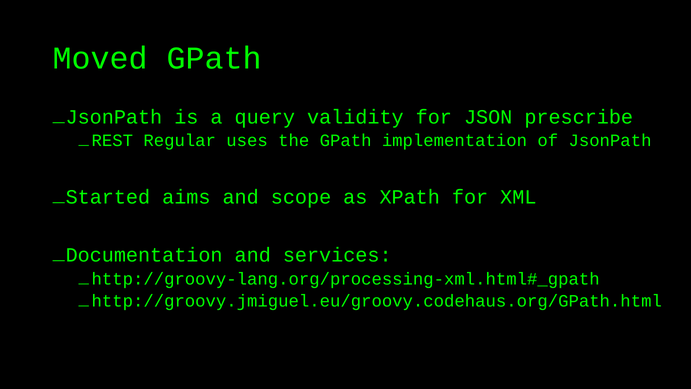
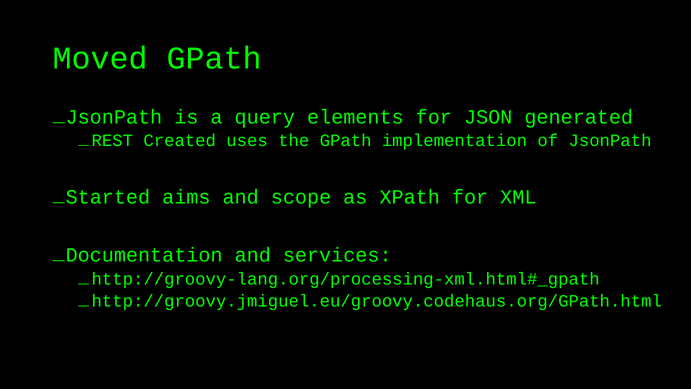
validity: validity -> elements
prescribe: prescribe -> generated
Regular: Regular -> Created
